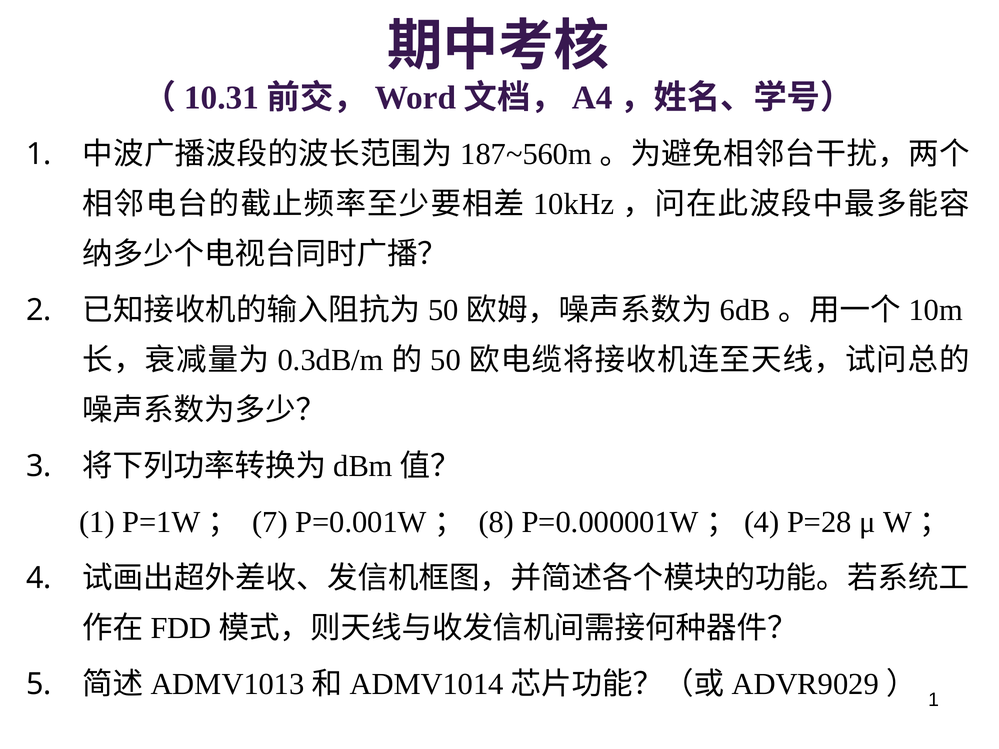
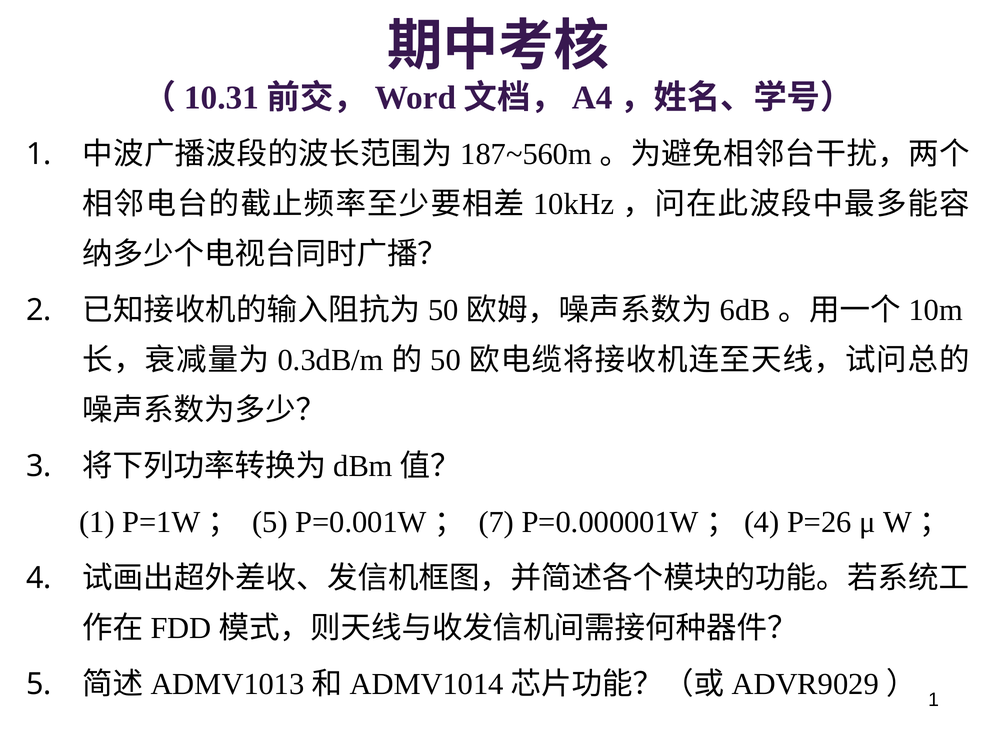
P=1W； 7: 7 -> 5
8: 8 -> 7
P=28: P=28 -> P=26
